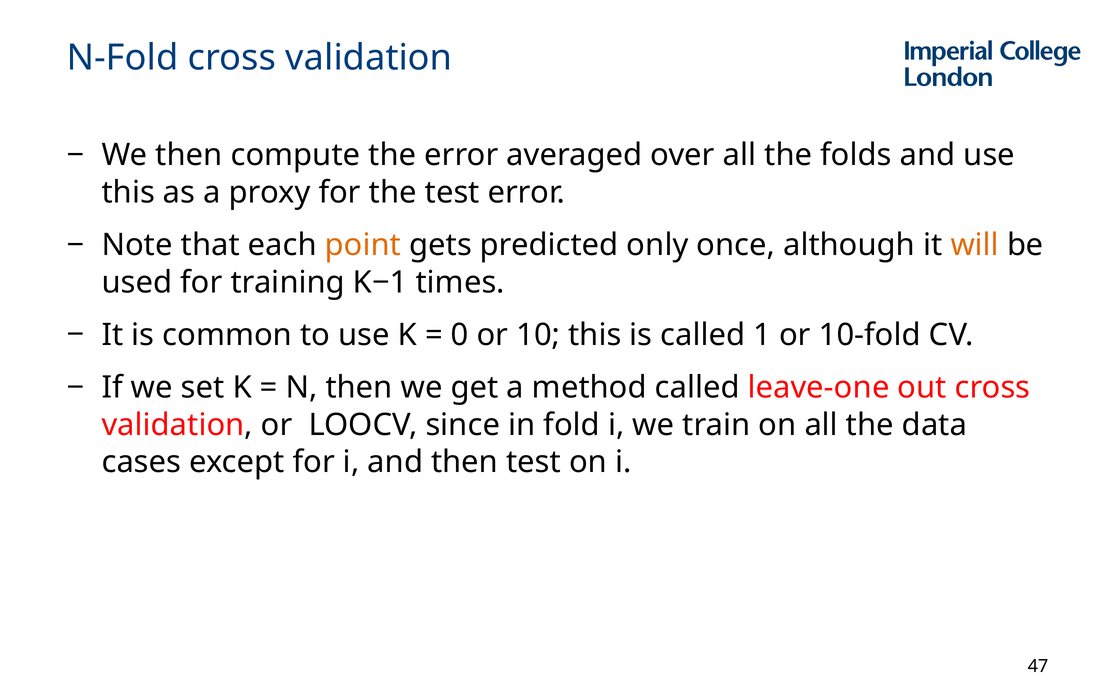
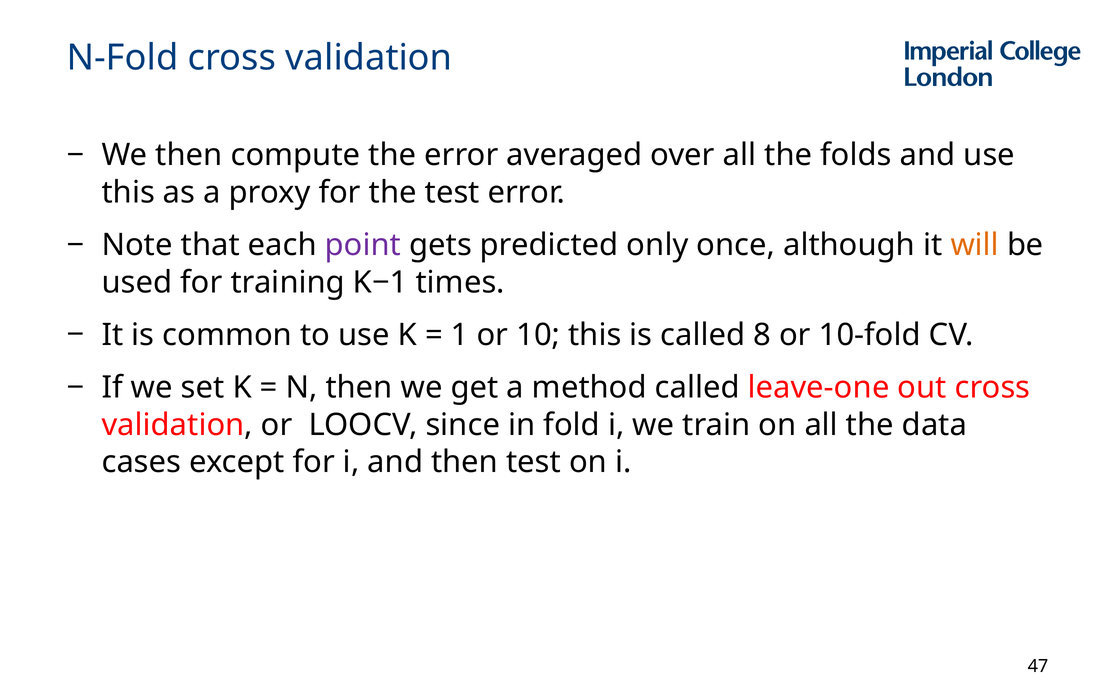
point colour: orange -> purple
0: 0 -> 1
1: 1 -> 8
